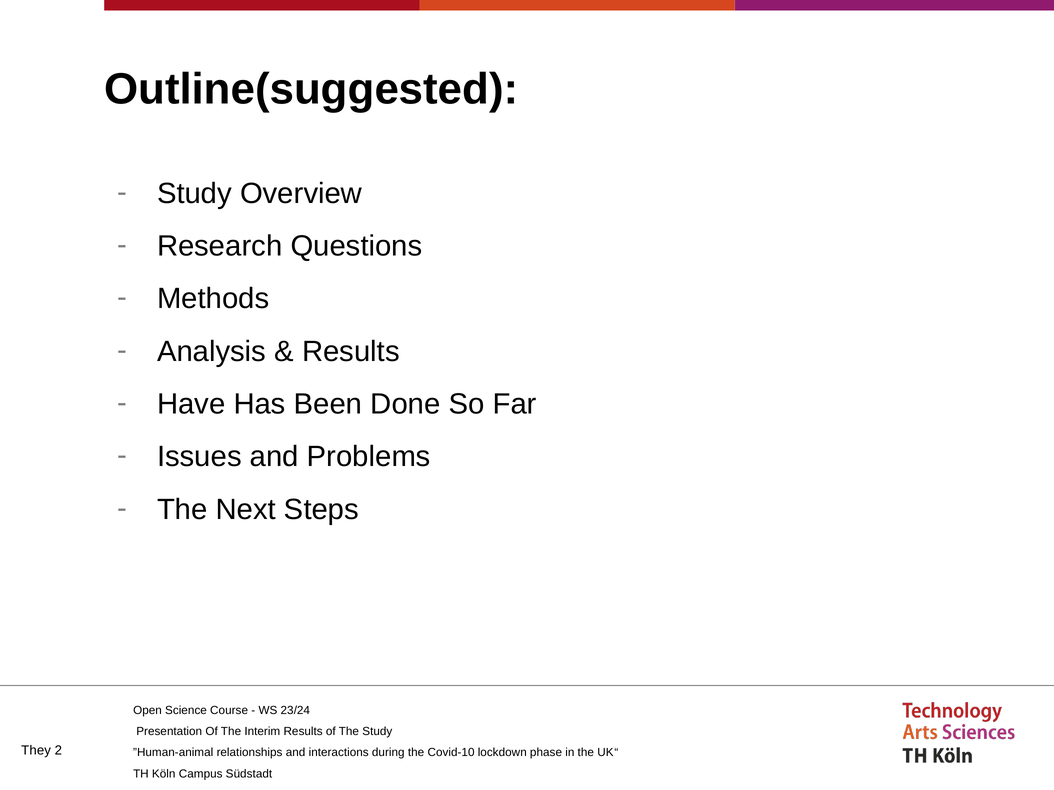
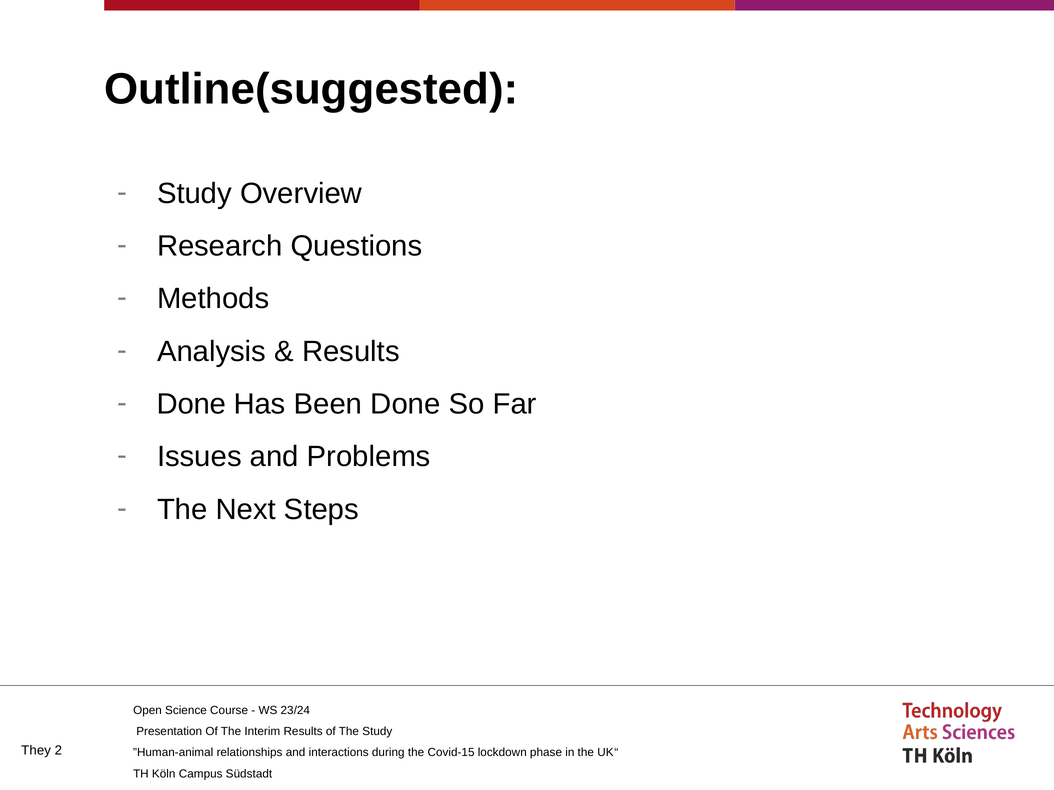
Have at (191, 404): Have -> Done
Covid-10: Covid-10 -> Covid-15
